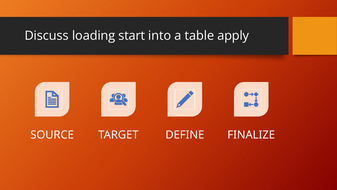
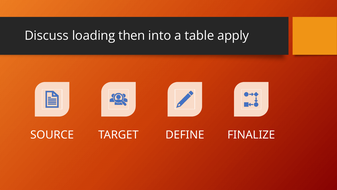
start: start -> then
